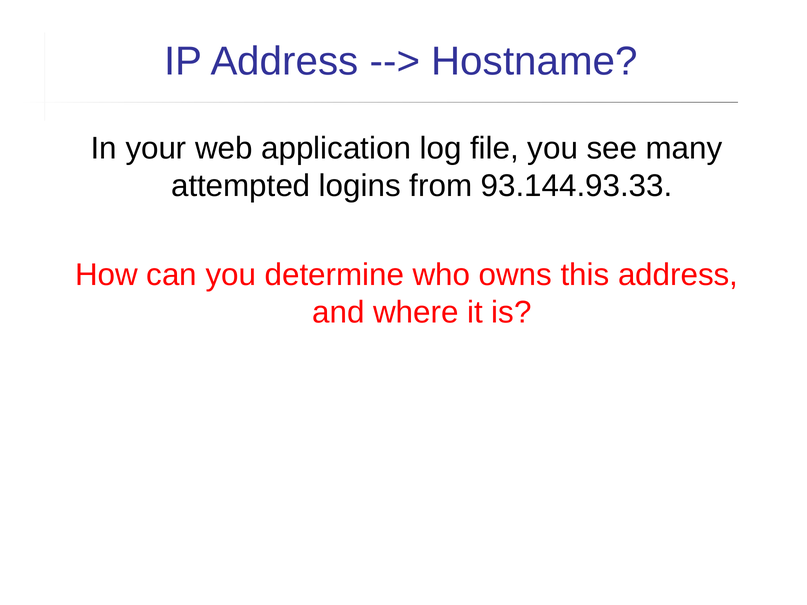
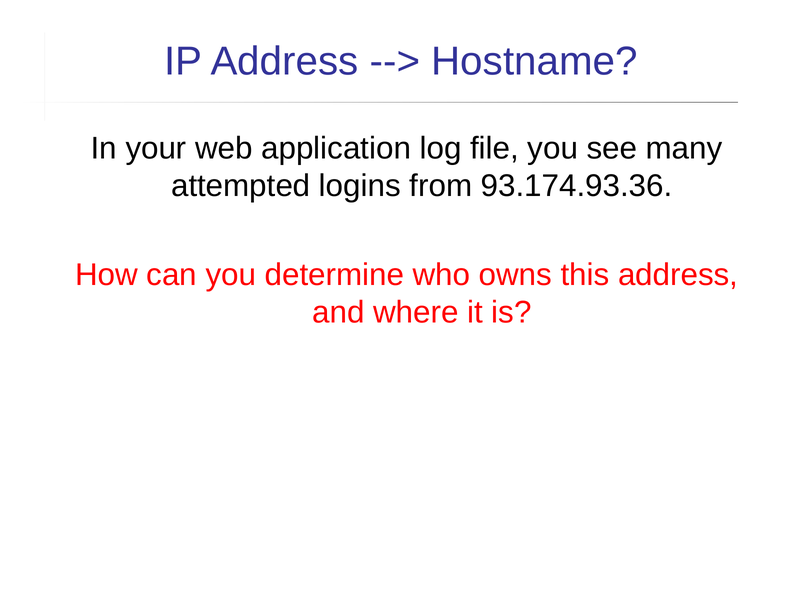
93.144.93.33: 93.144.93.33 -> 93.174.93.36
